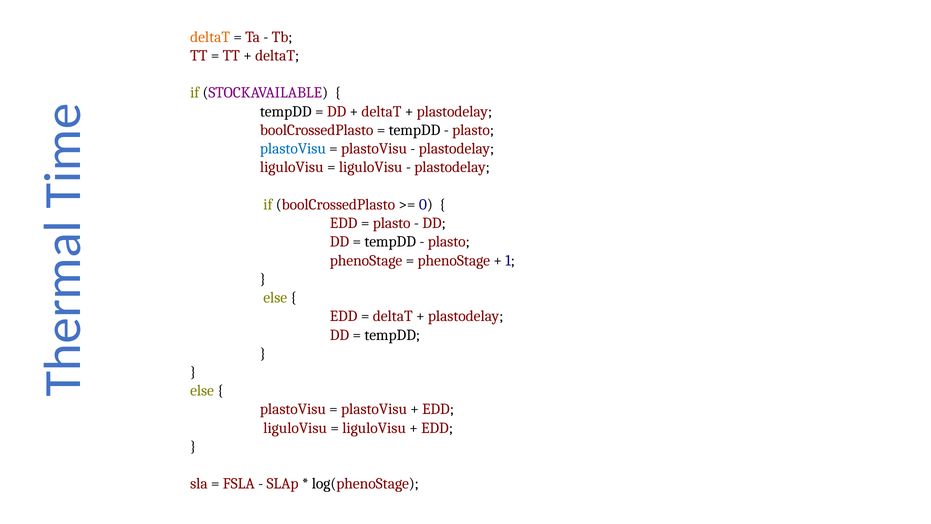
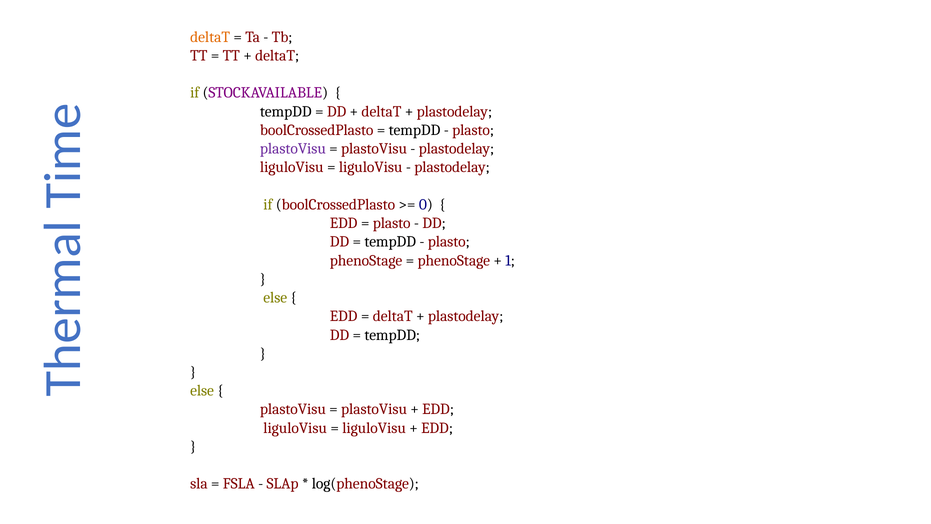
plastoVisu at (293, 149) colour: blue -> purple
